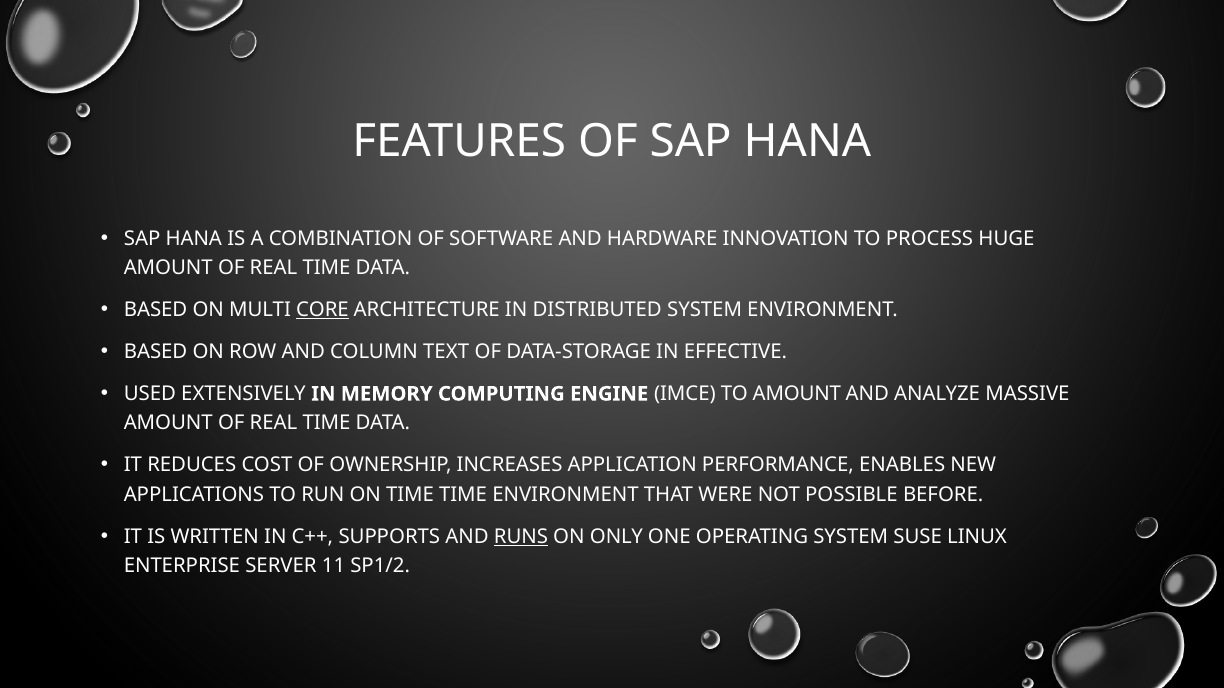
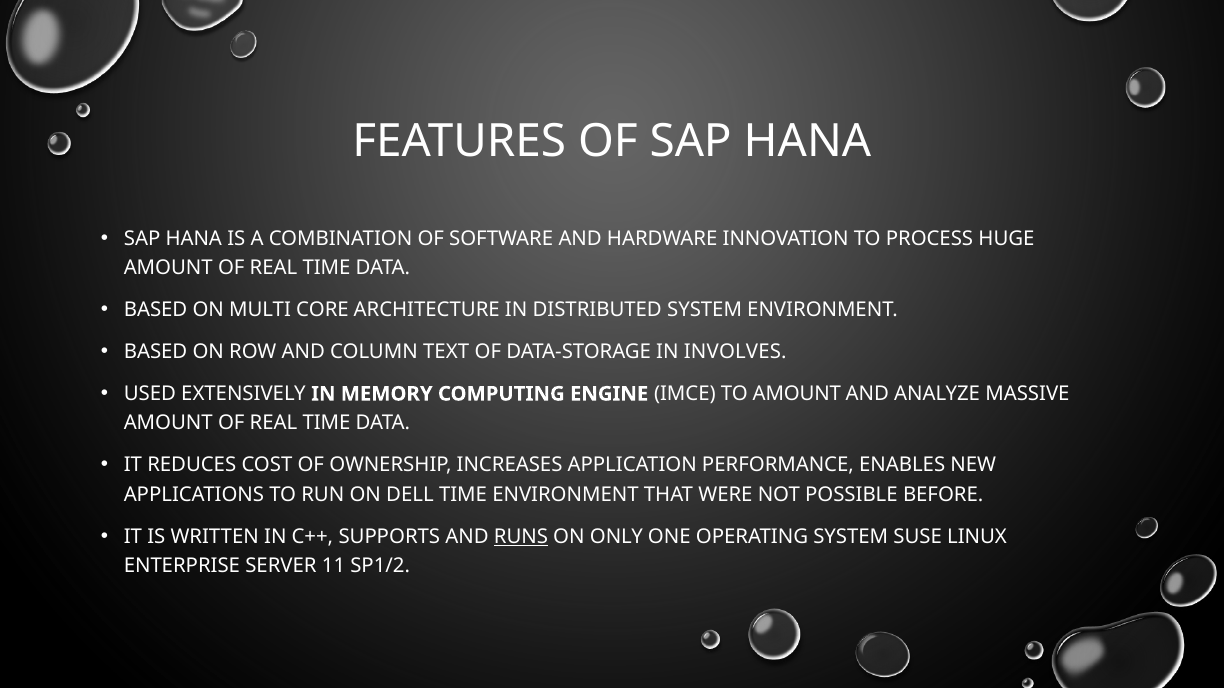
CORE underline: present -> none
EFFECTIVE: EFFECTIVE -> INVOLVES
ON TIME: TIME -> DELL
